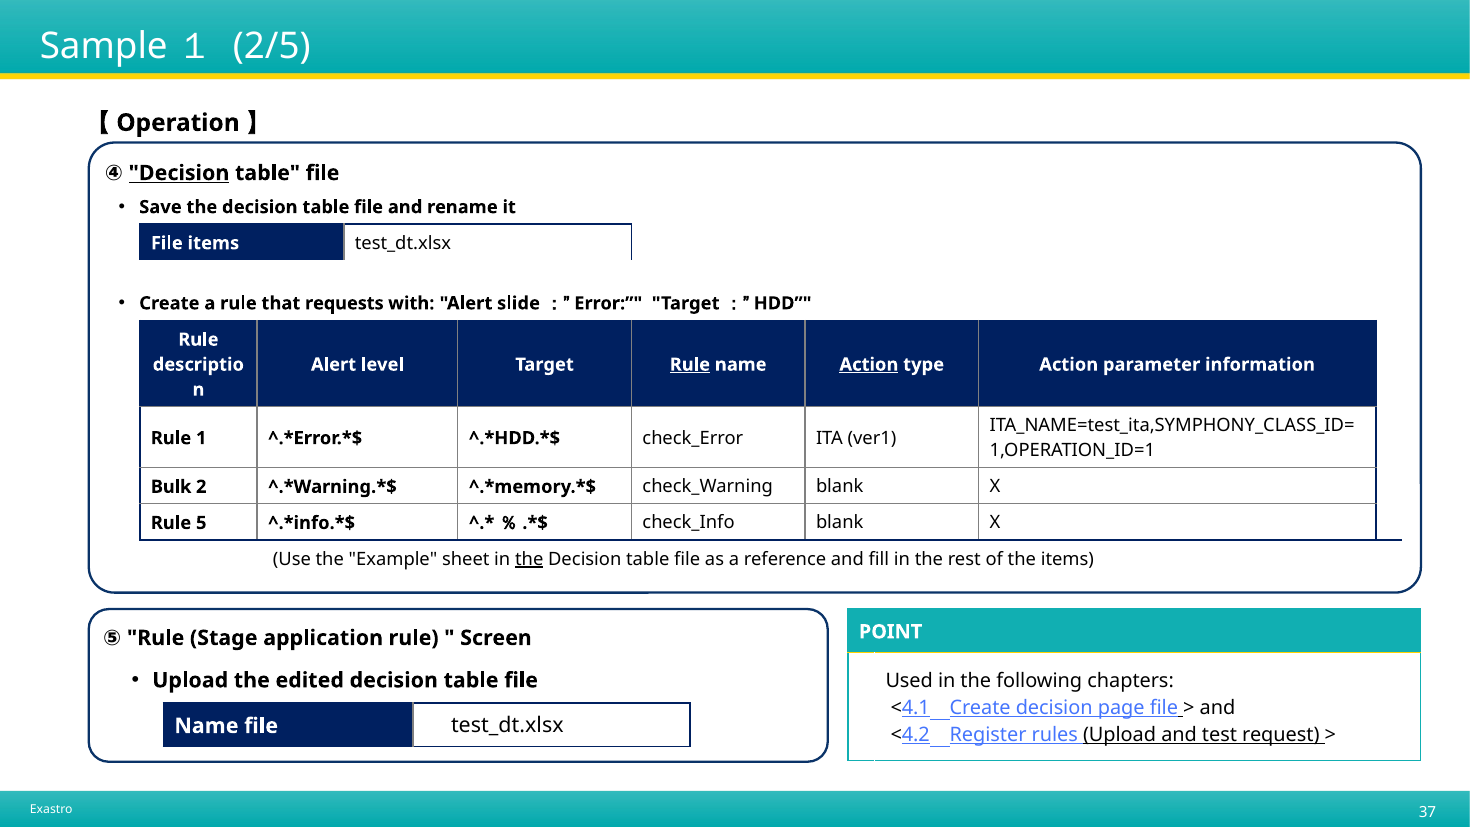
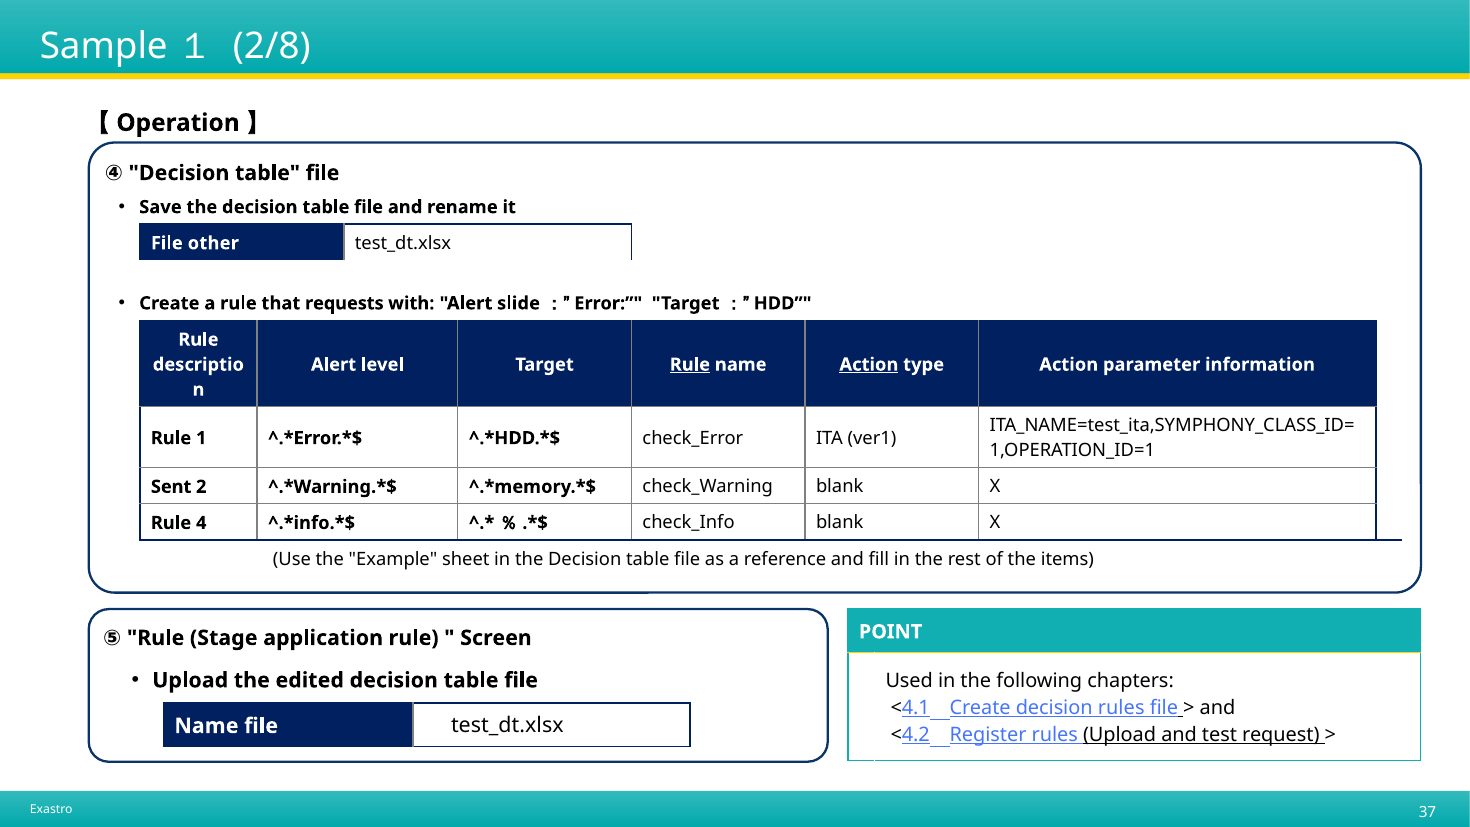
2/5: 2/5 -> 2/8
Decision at (179, 173) underline: present -> none
File items: items -> other
Bulk: Bulk -> Sent
5: 5 -> 4
the at (529, 559) underline: present -> none
decision page: page -> rules
